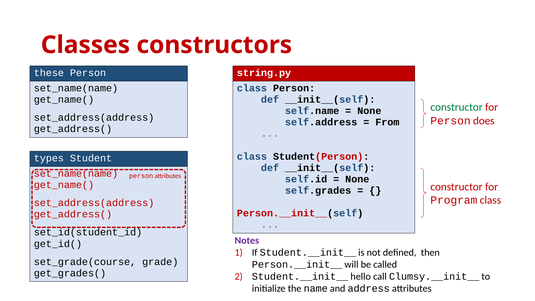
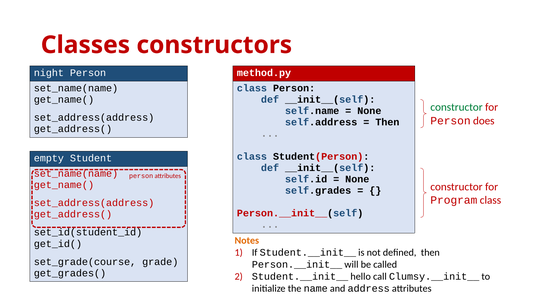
these: these -> night
string.py: string.py -> method.py
From at (387, 122): From -> Then
types: types -> empty
Notes colour: purple -> orange
